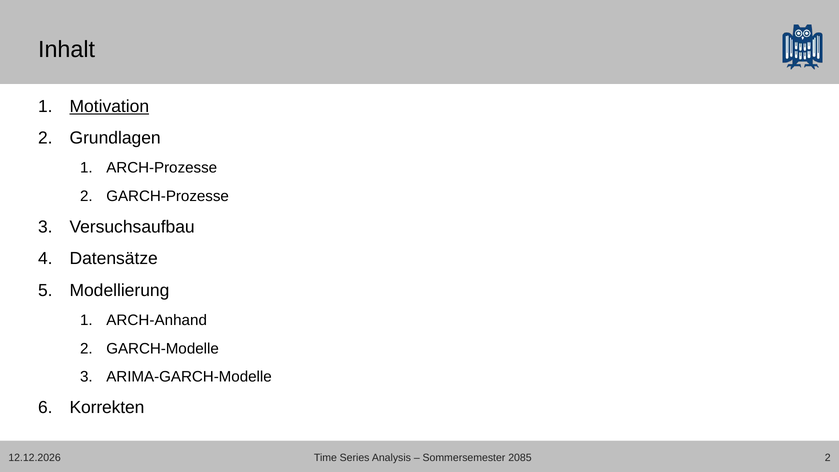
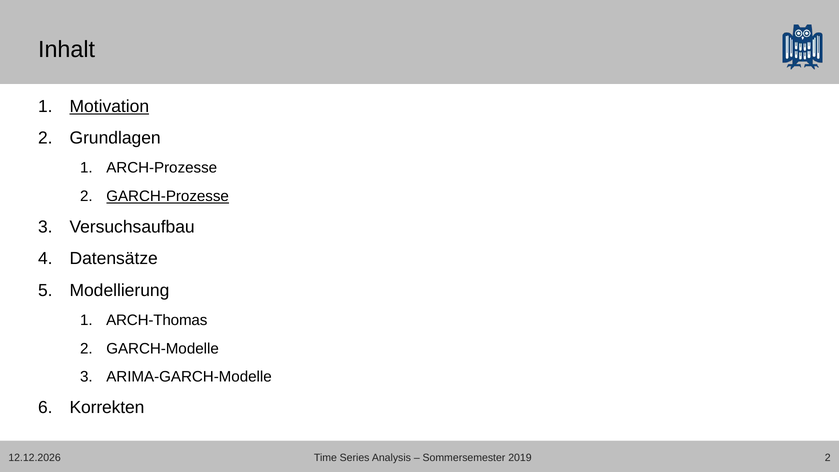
GARCH-Prozesse underline: none -> present
ARCH-Anhand: ARCH-Anhand -> ARCH-Thomas
2085: 2085 -> 2019
